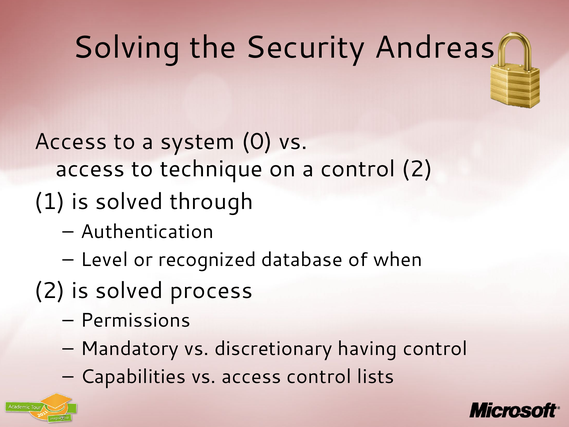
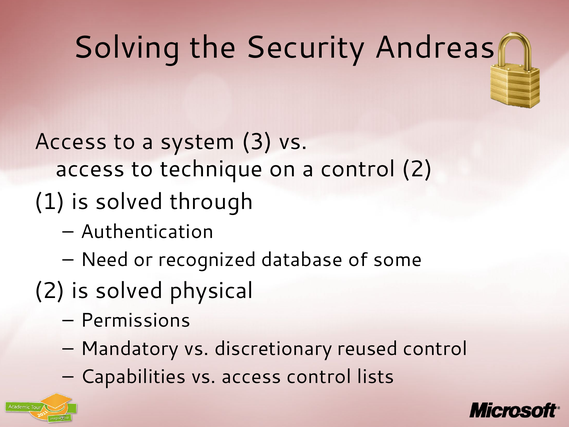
0: 0 -> 3
Level: Level -> Need
when: when -> some
process: process -> physical
having: having -> reused
